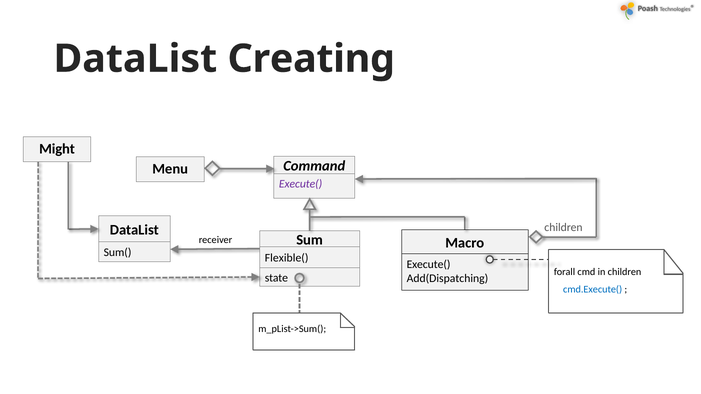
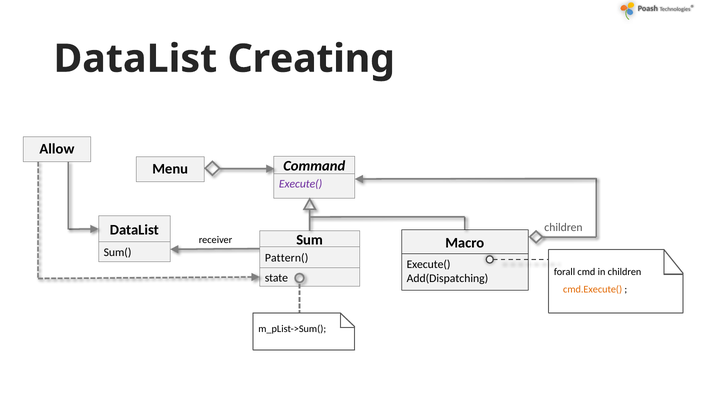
Might: Might -> Allow
Flexible(: Flexible( -> Pattern(
cmd.Execute( colour: blue -> orange
